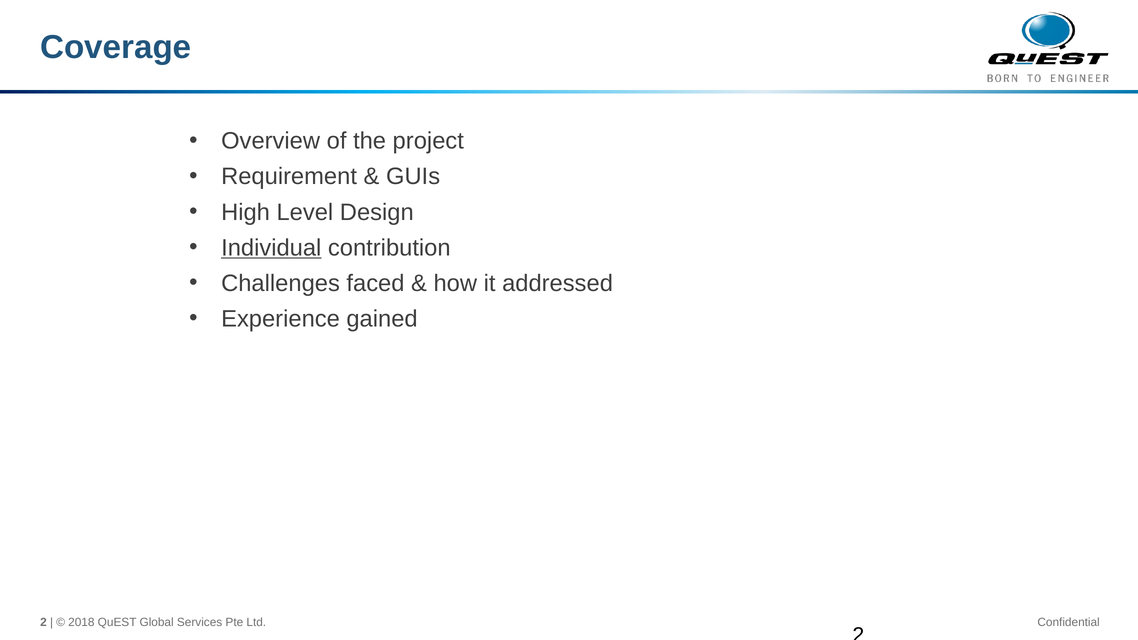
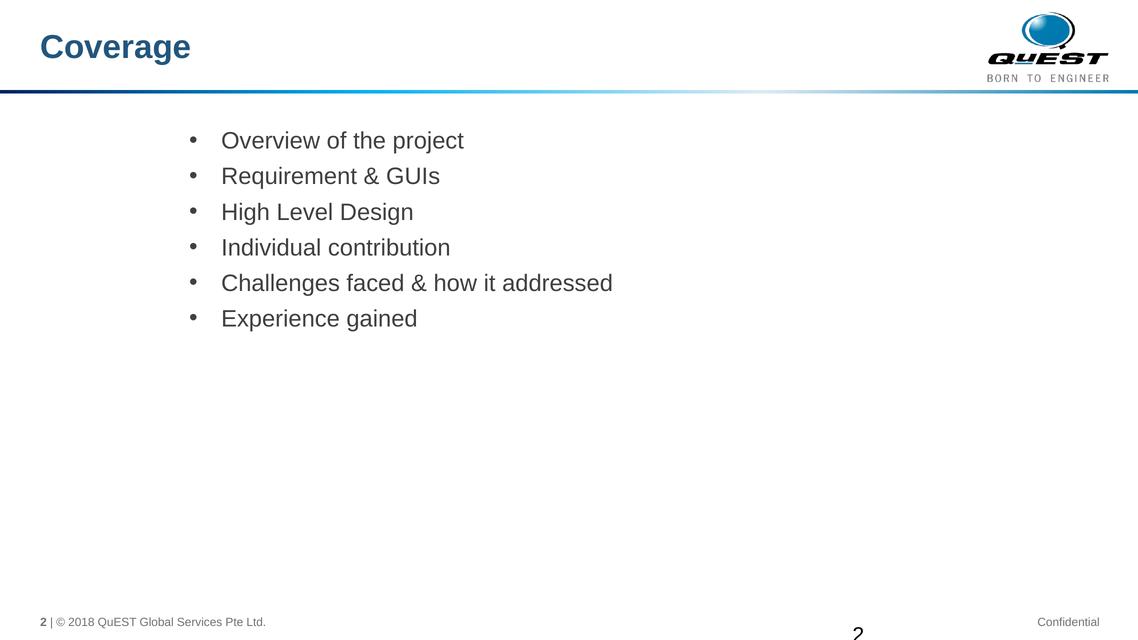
Individual underline: present -> none
